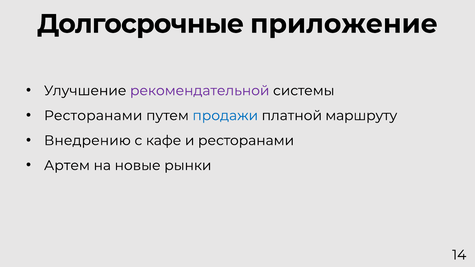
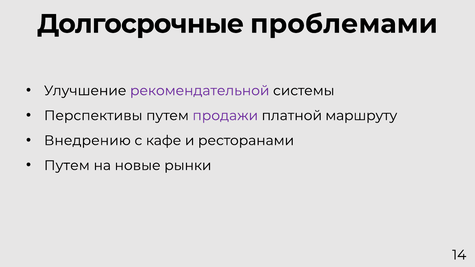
приложение: приложение -> проблемами
Ресторанами at (93, 116): Ресторанами -> Перспективы
продажи colour: blue -> purple
Артем at (67, 166): Артем -> Путем
